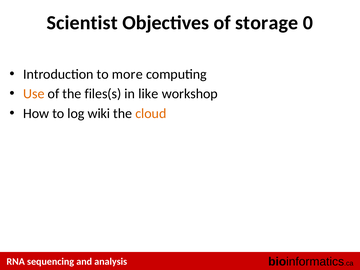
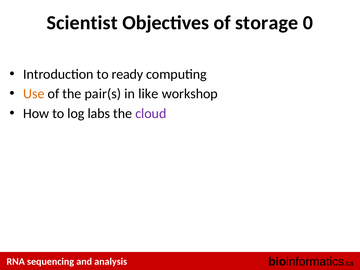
more: more -> ready
files(s: files(s -> pair(s
wiki: wiki -> labs
cloud colour: orange -> purple
